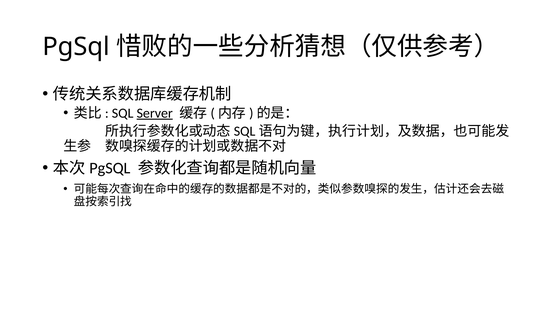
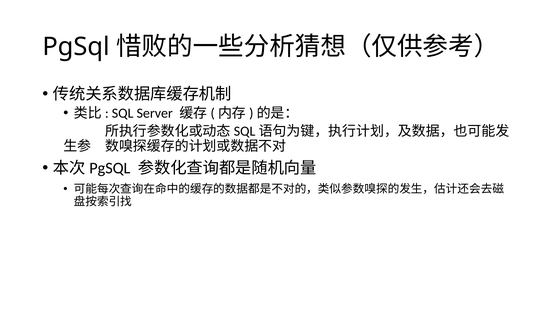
Server underline: present -> none
